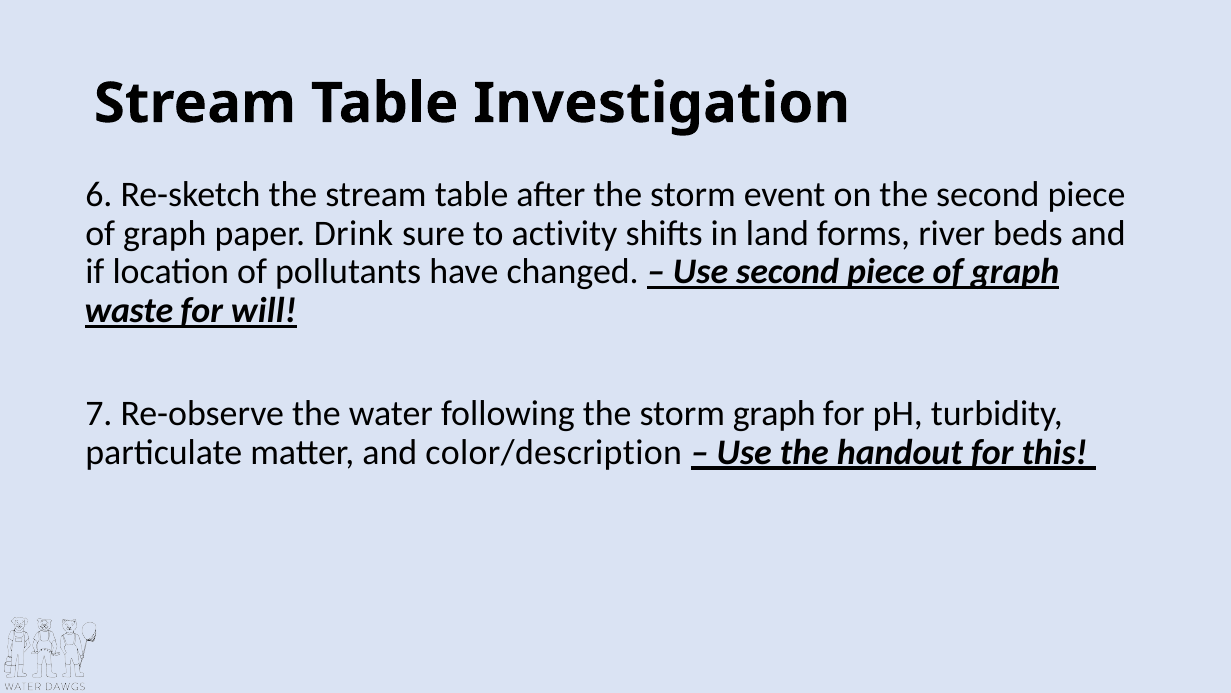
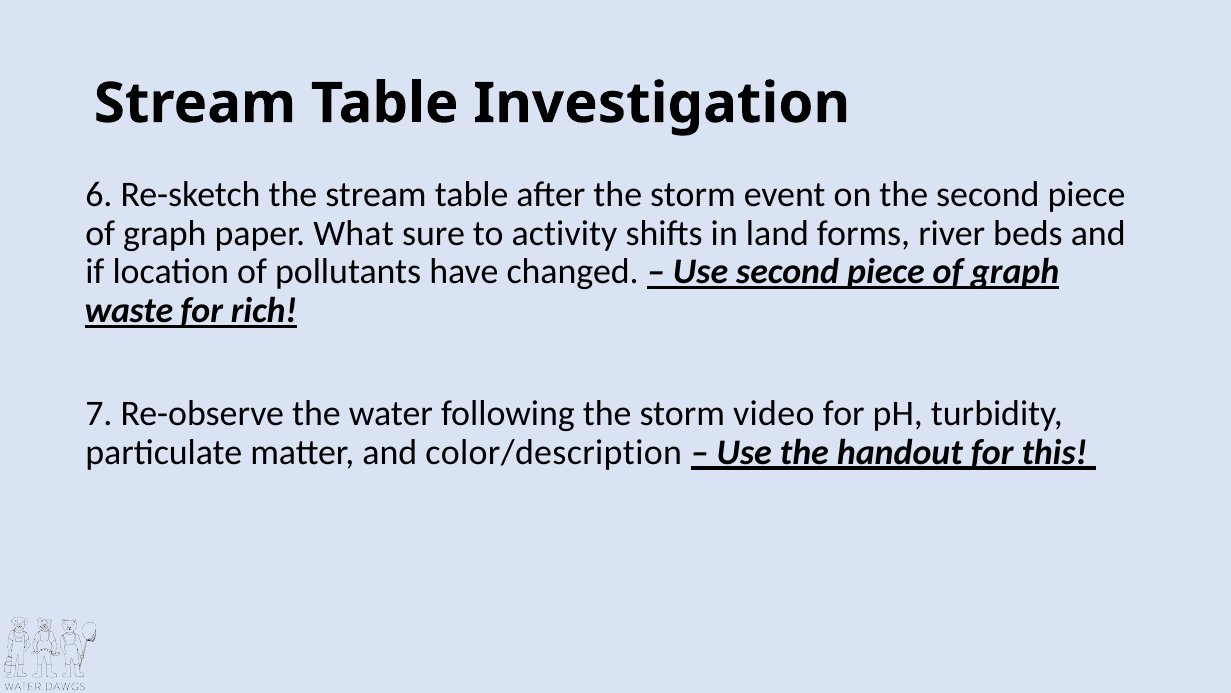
Drink: Drink -> What
will: will -> rich
storm graph: graph -> video
